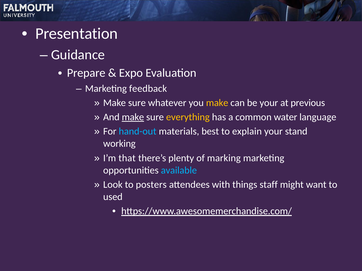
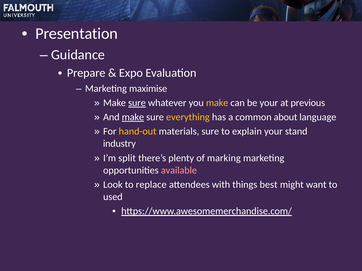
feedback: feedback -> maximise
sure at (137, 103) underline: none -> present
water: water -> about
hand-out colour: light blue -> yellow
materials best: best -> sure
working: working -> industry
that: that -> split
available colour: light blue -> pink
posters: posters -> replace
staff: staff -> best
